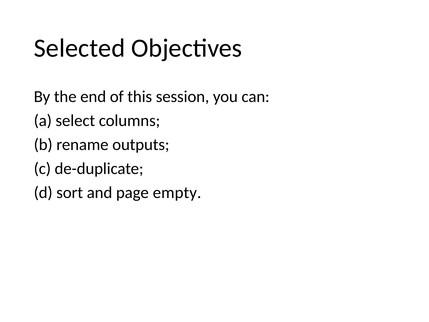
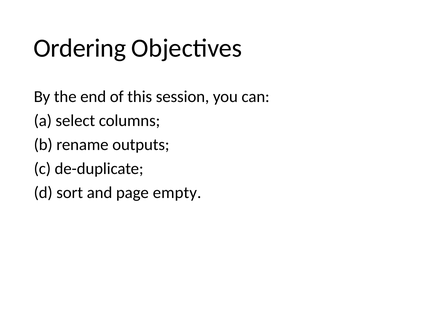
Selected: Selected -> Ordering
